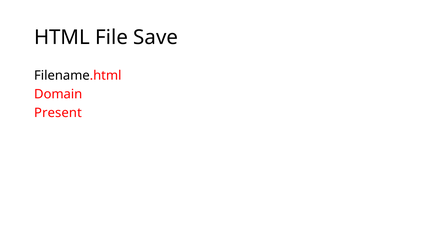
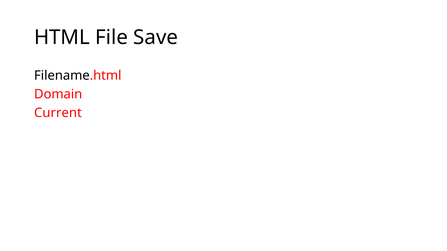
Present: Present -> Current
